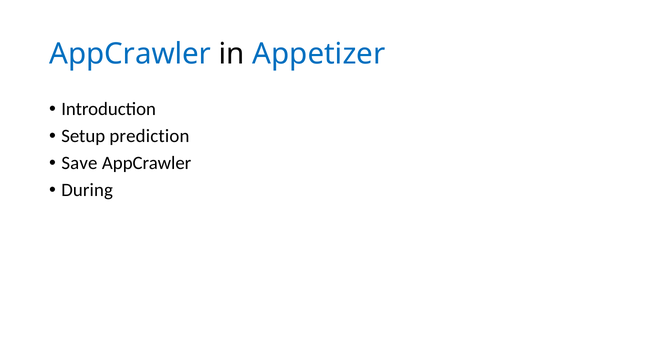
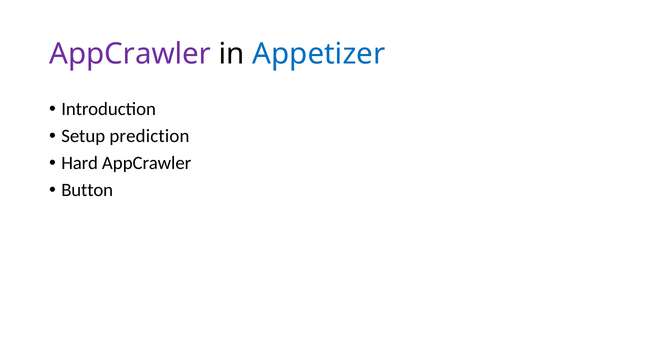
AppCrawler at (130, 54) colour: blue -> purple
Save: Save -> Hard
During: During -> Button
